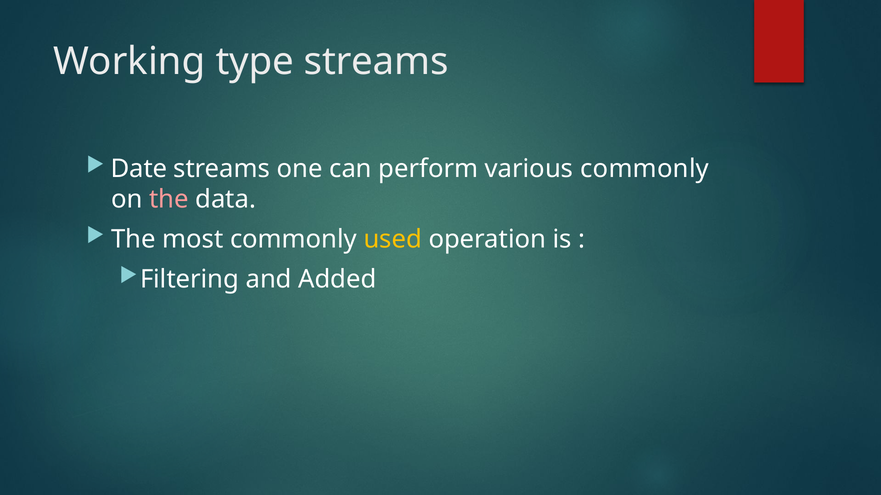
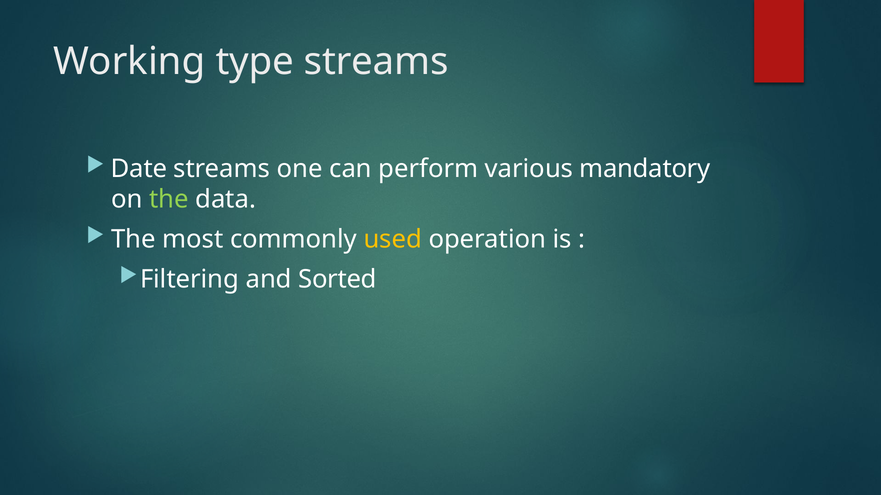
various commonly: commonly -> mandatory
the at (169, 200) colour: pink -> light green
Added: Added -> Sorted
